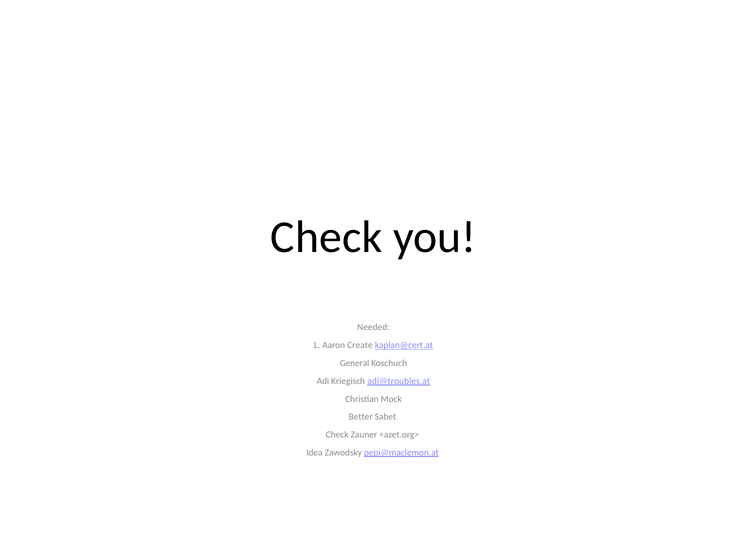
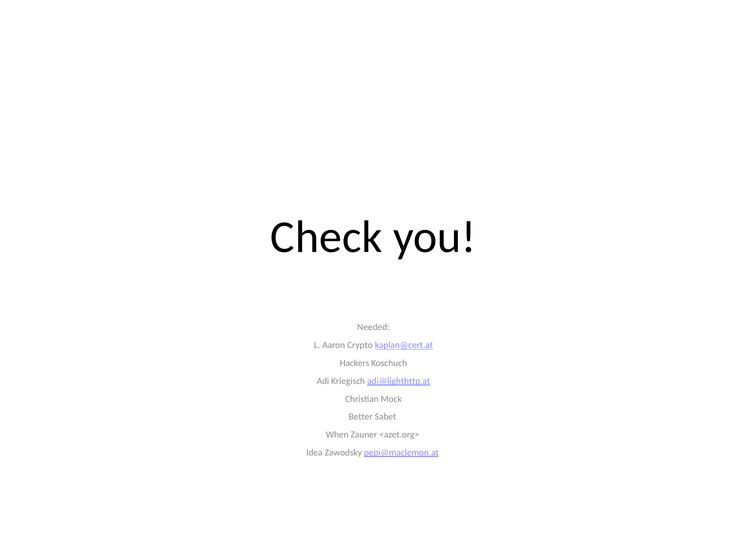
Create: Create -> Crypto
General: General -> Hackers
adi@troubles.at: adi@troubles.at -> adi@lighthttp.at
Check at (337, 435): Check -> When
